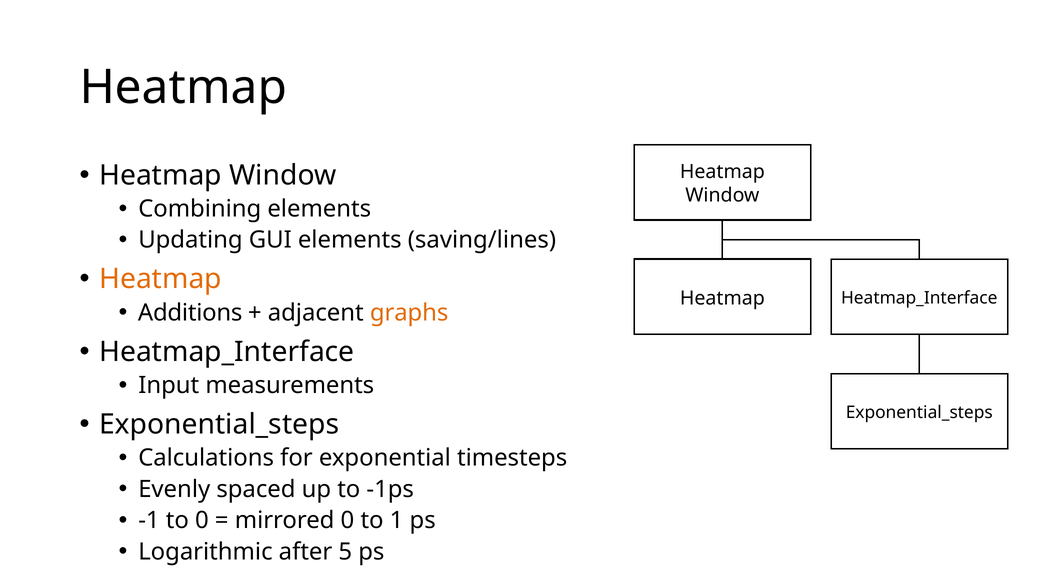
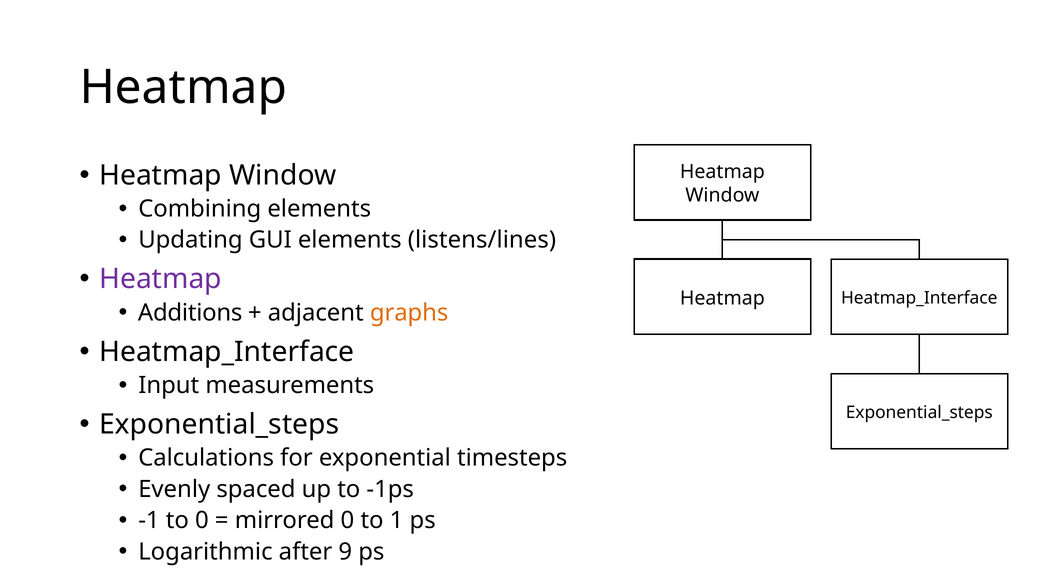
saving/lines: saving/lines -> listens/lines
Heatmap at (160, 279) colour: orange -> purple
5: 5 -> 9
